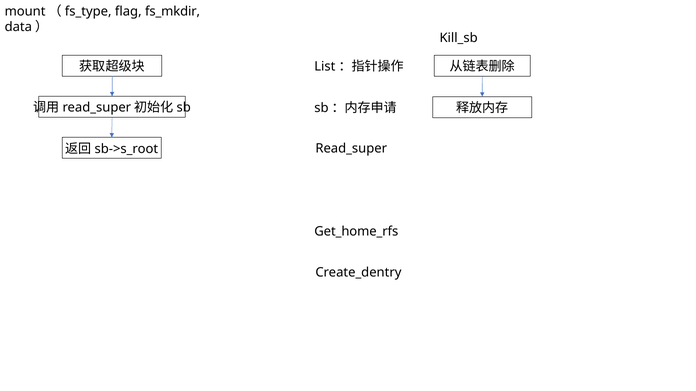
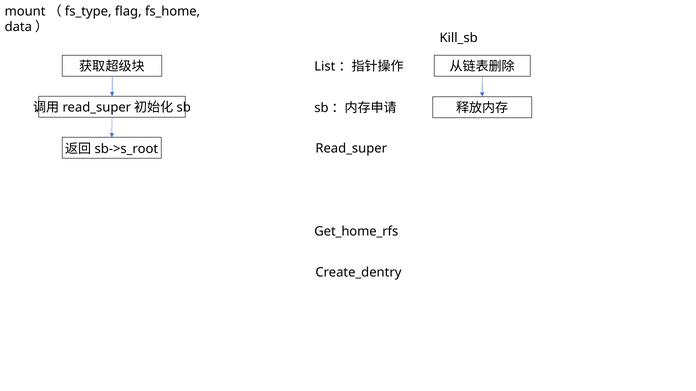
fs_mkdir: fs_mkdir -> fs_home
